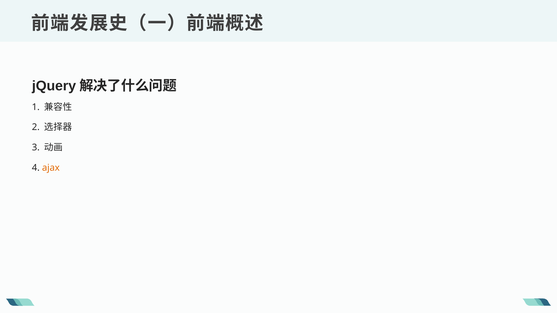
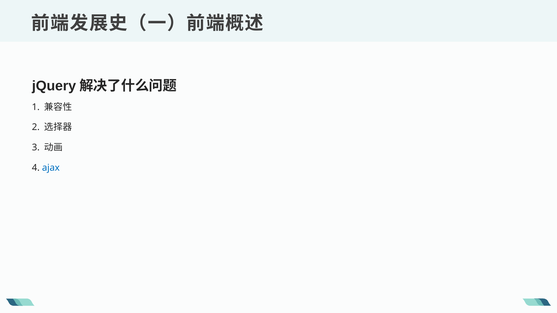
ajax colour: orange -> blue
